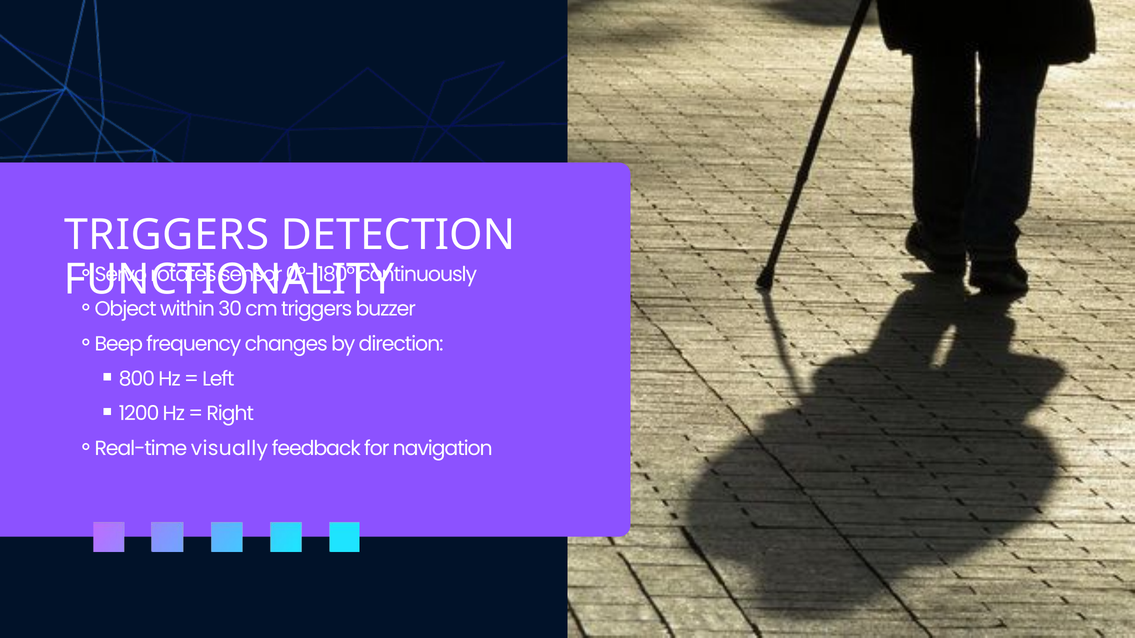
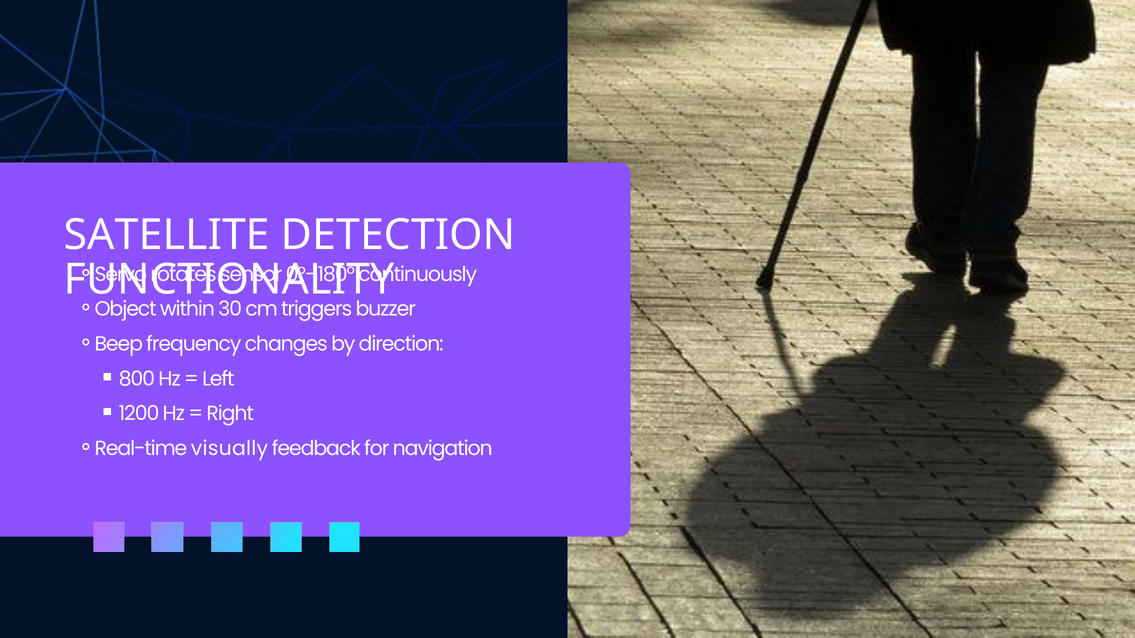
TRIGGERS at (167, 235): TRIGGERS -> SATELLITE
